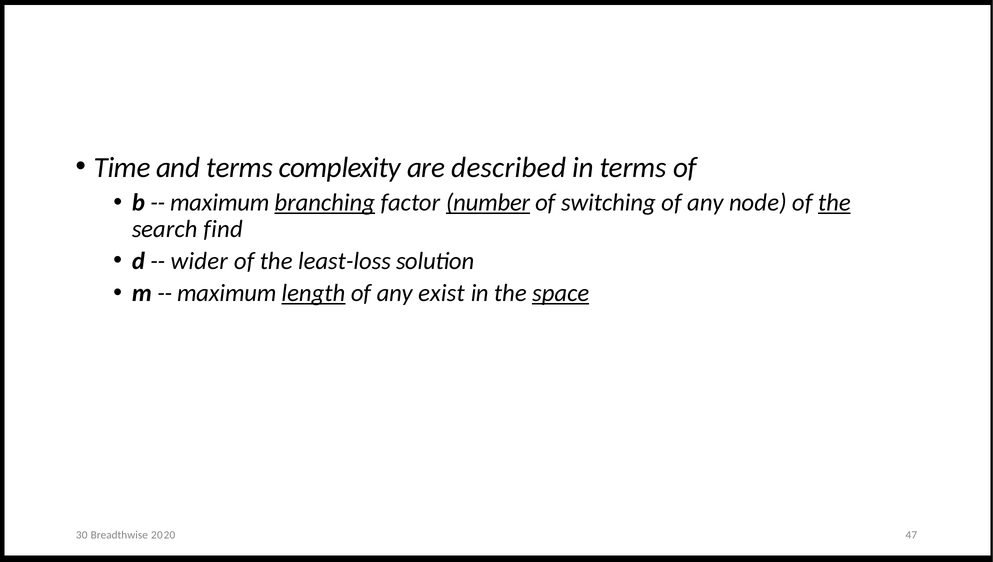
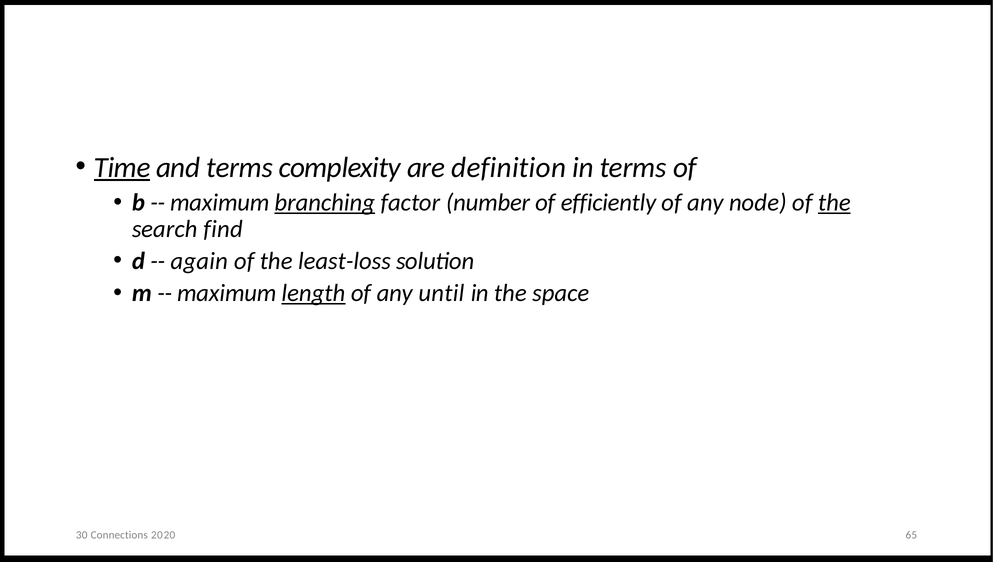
Time underline: none -> present
described: described -> definition
number underline: present -> none
switching: switching -> efficiently
wider: wider -> again
exist: exist -> until
space underline: present -> none
Breadthwise: Breadthwise -> Connections
47: 47 -> 65
